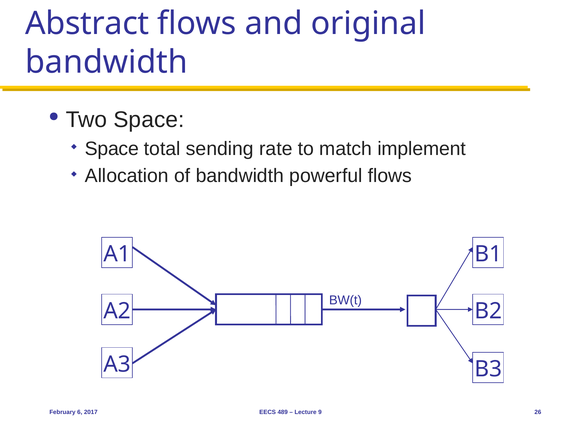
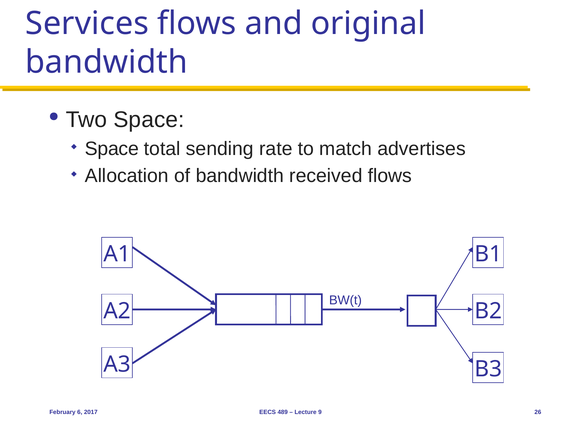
Abstract: Abstract -> Services
implement: implement -> advertises
powerful: powerful -> received
